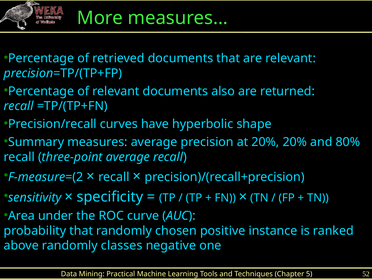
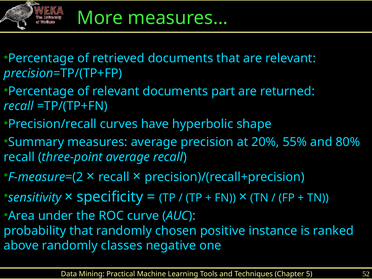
also: also -> part
20% 20%: 20% -> 55%
